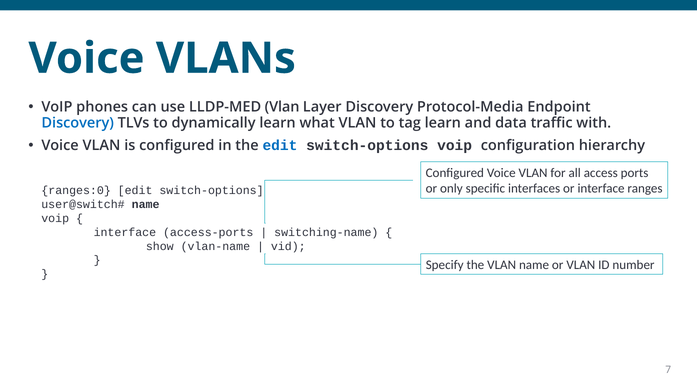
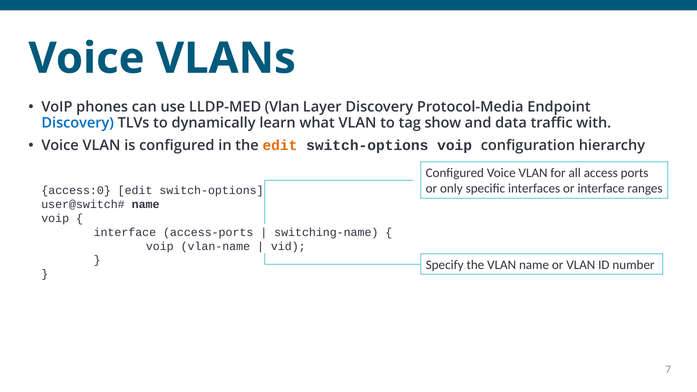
tag learn: learn -> show
edit at (280, 146) colour: blue -> orange
ranges:0: ranges:0 -> access:0
show at (160, 246): show -> voip
